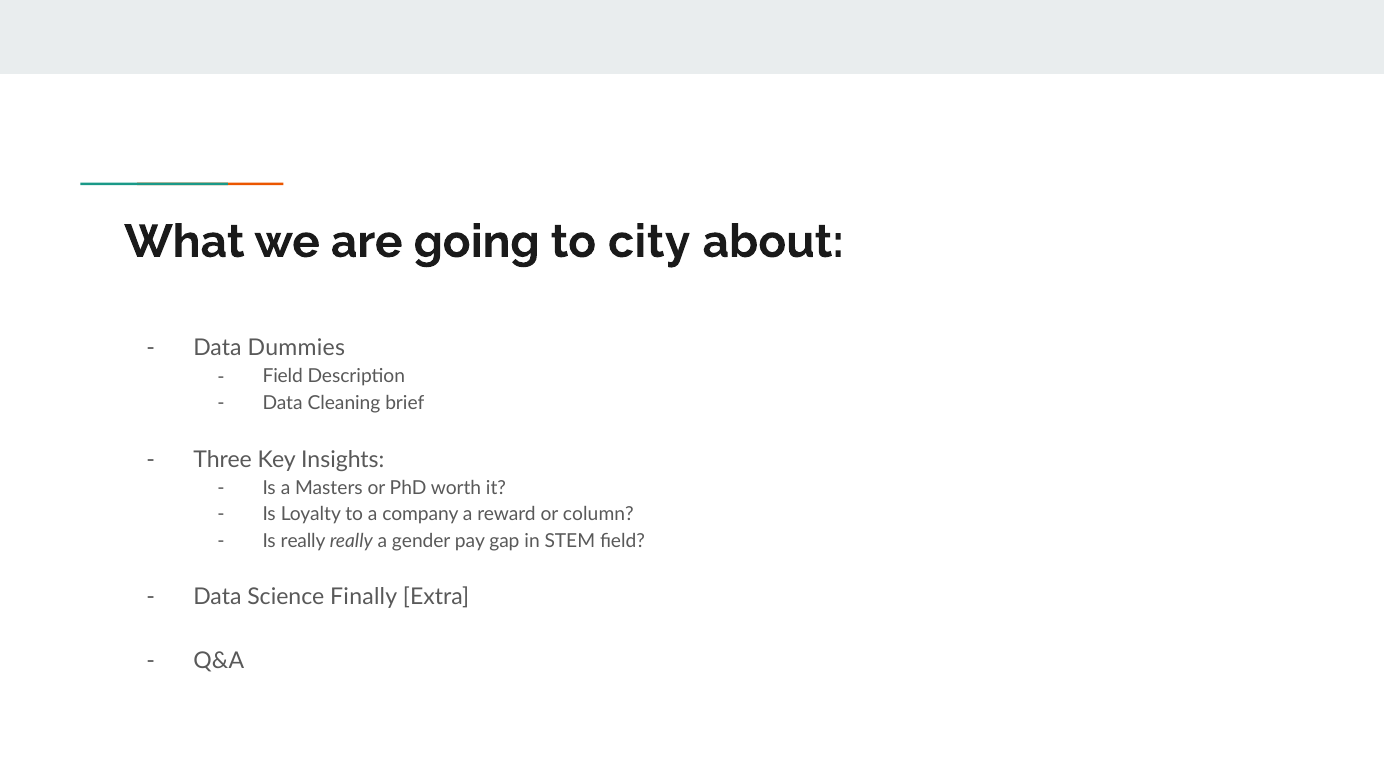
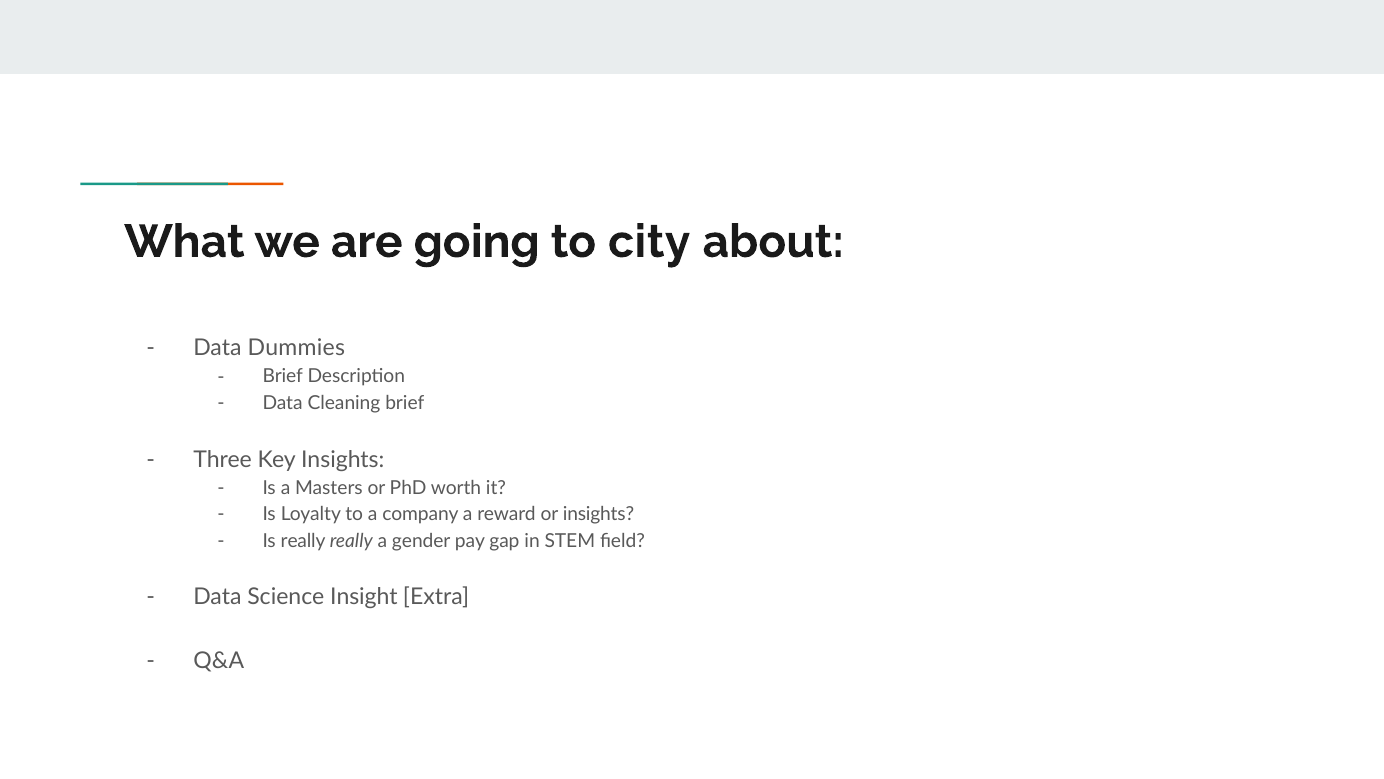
Field at (283, 376): Field -> Brief
or column: column -> insights
Finally: Finally -> Insight
